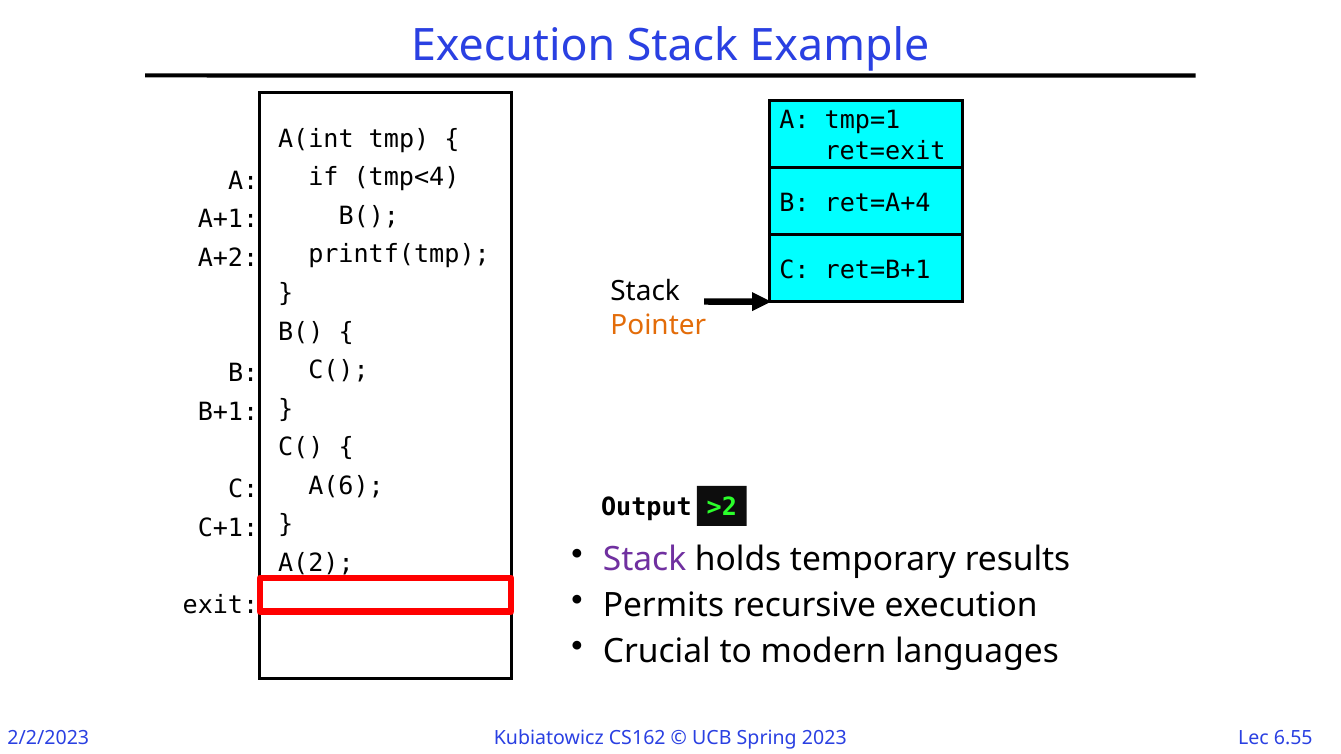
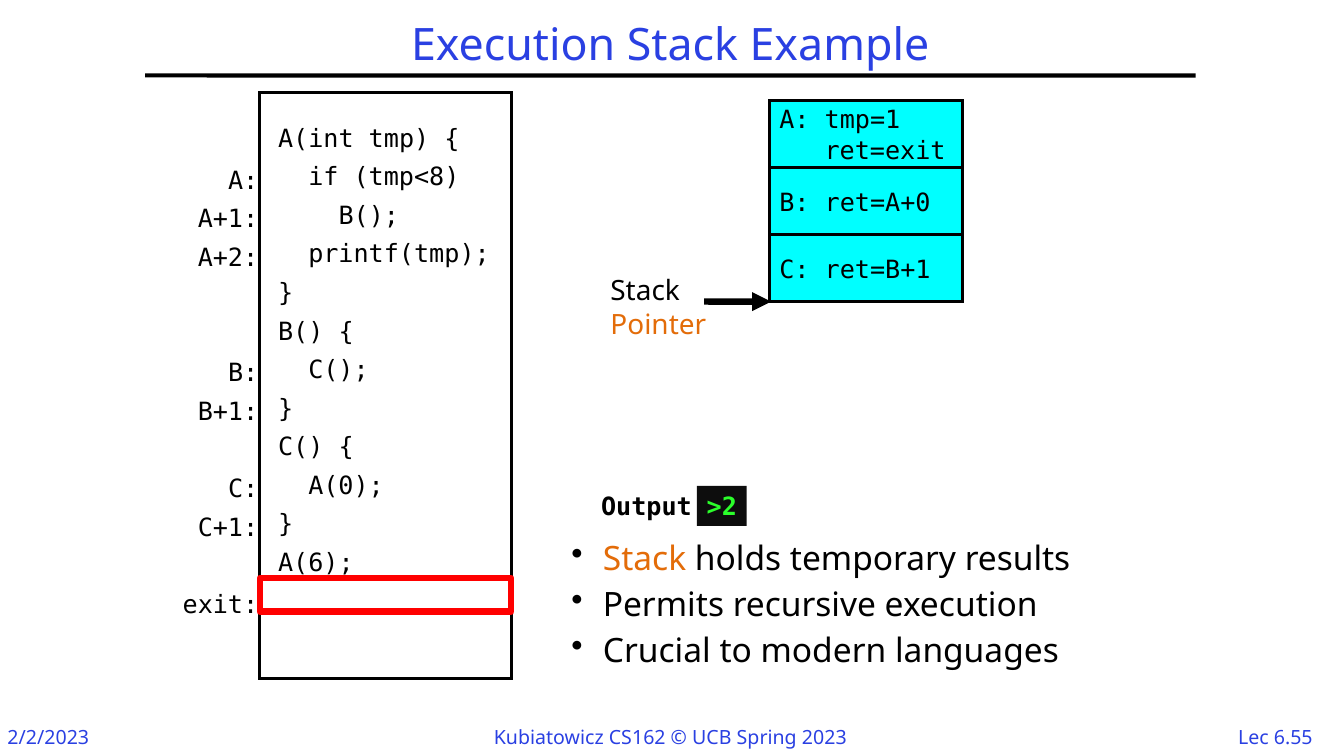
tmp<4: tmp<4 -> tmp<8
ret=A+4: ret=A+4 -> ret=A+0
A(6: A(6 -> A(0
Stack at (645, 559) colour: purple -> orange
A(2: A(2 -> A(6
